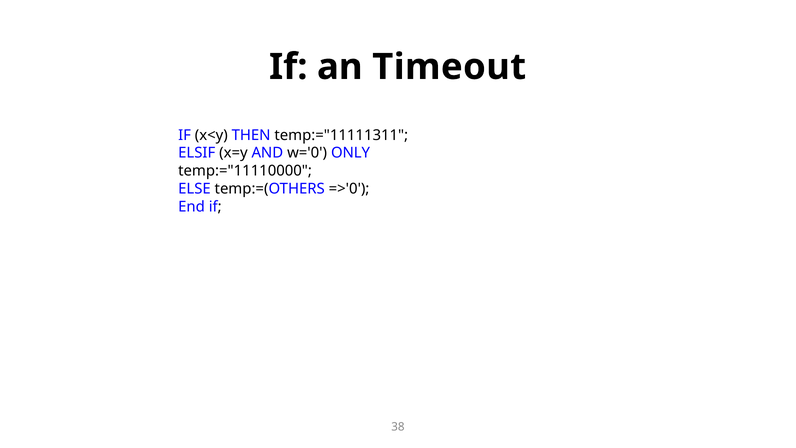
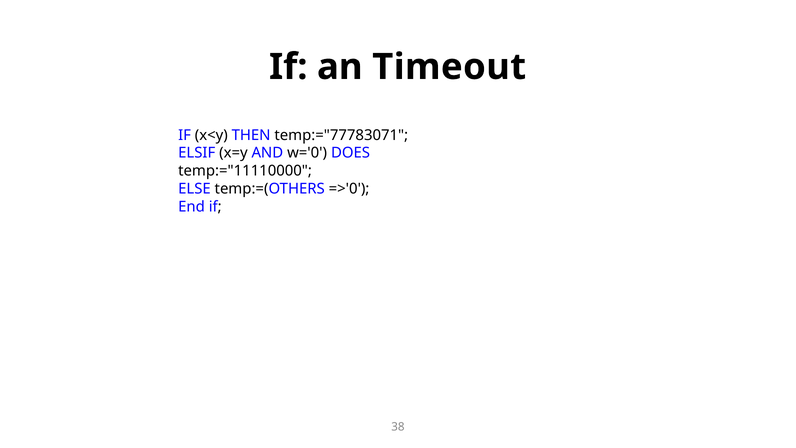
temp:="11111311: temp:="11111311 -> temp:="77783071
ONLY: ONLY -> DOES
